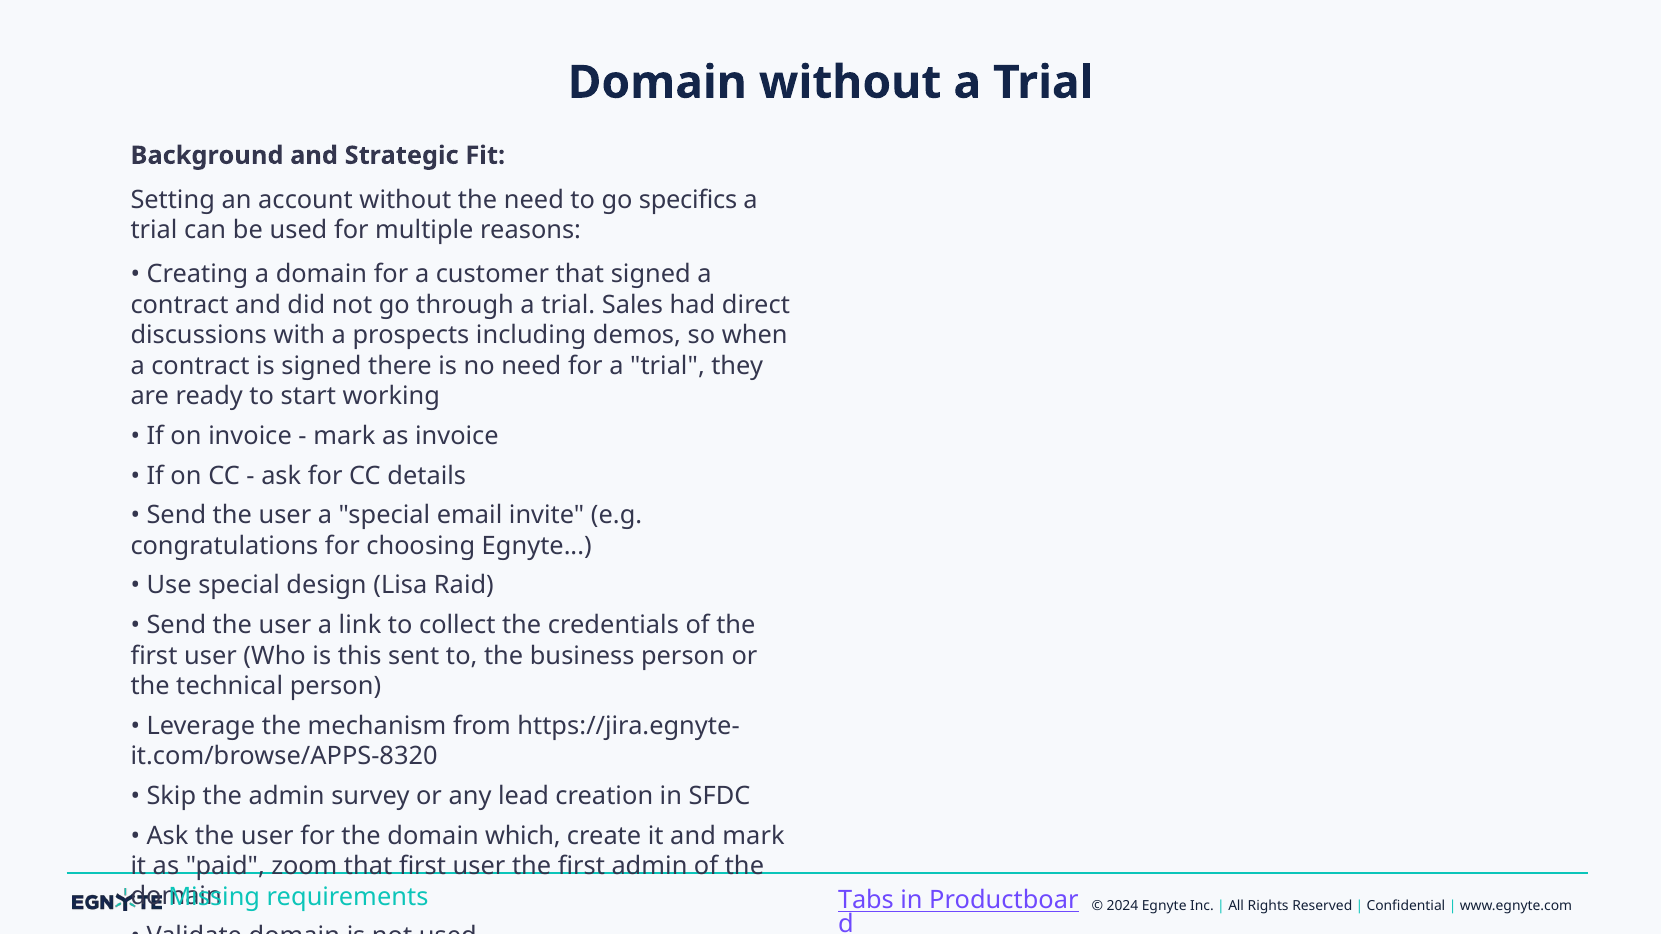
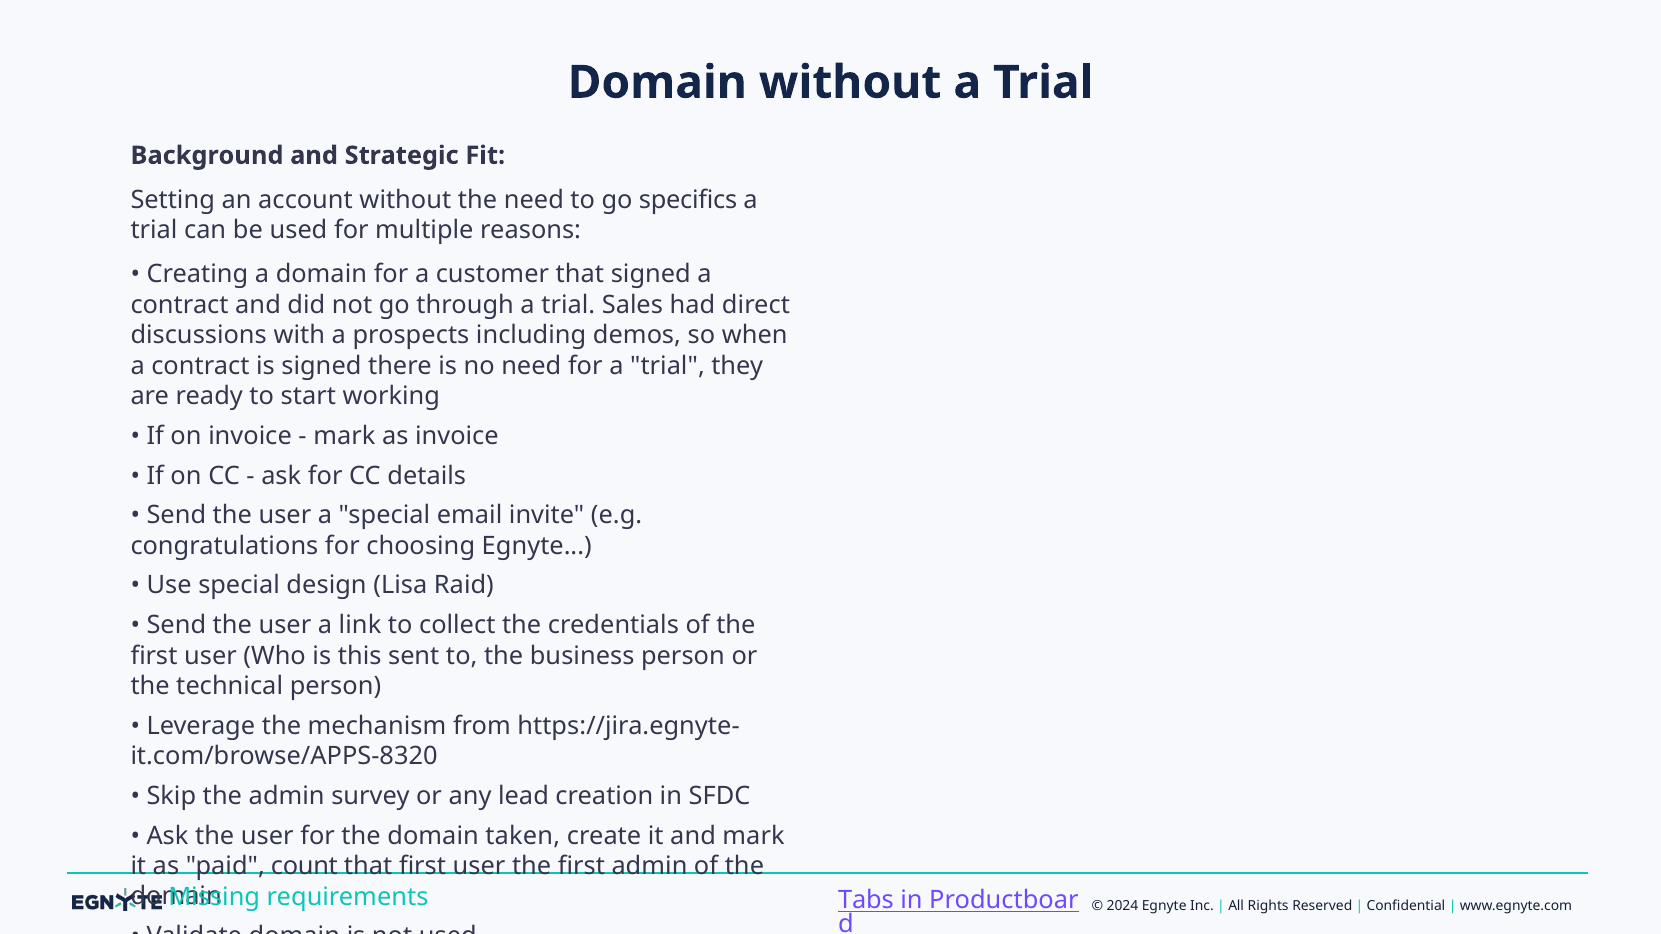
which: which -> taken
zoom: zoom -> count
